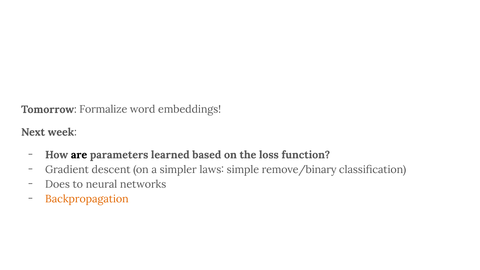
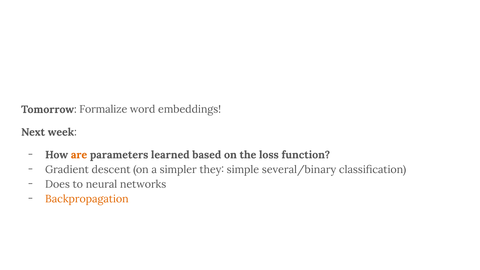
are colour: black -> orange
laws: laws -> they
remove/binary: remove/binary -> several/binary
